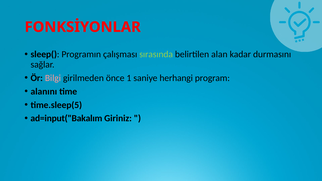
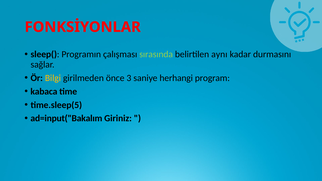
alan: alan -> aynı
Bilgi colour: pink -> yellow
1: 1 -> 3
alanını: alanını -> kabaca
